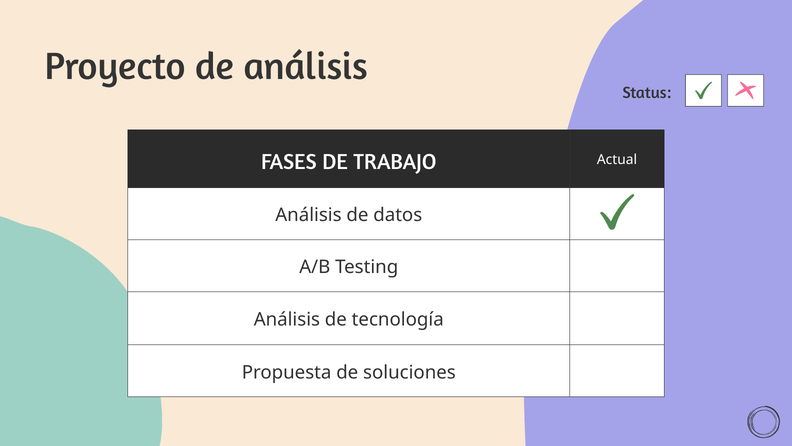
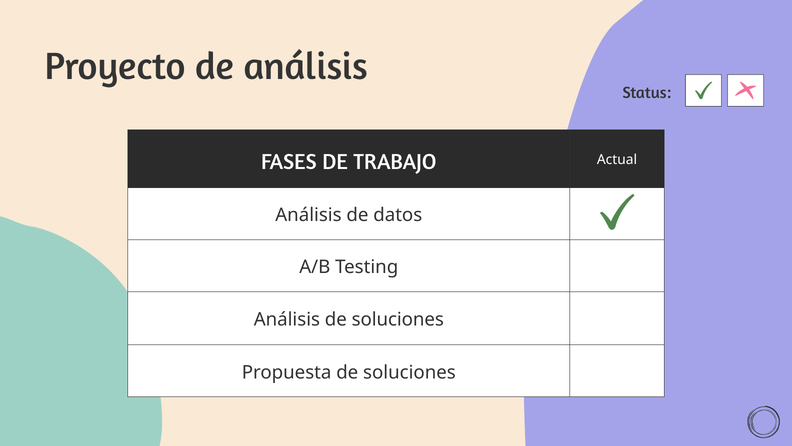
Análisis de tecnología: tecnología -> soluciones
